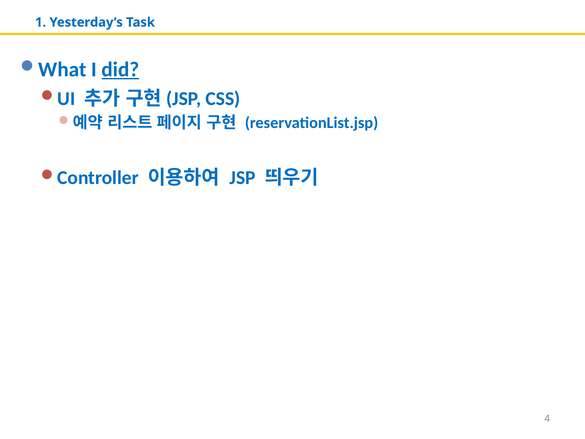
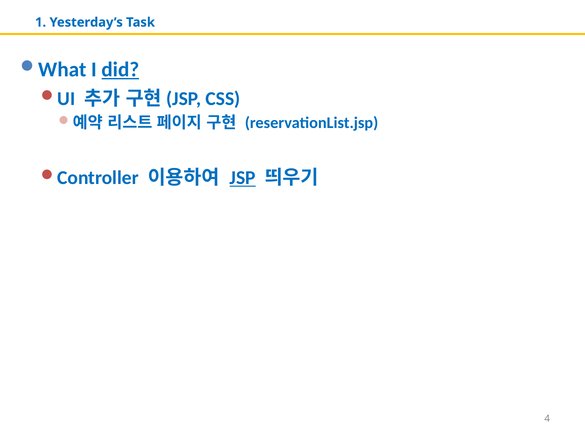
JSP underline: none -> present
